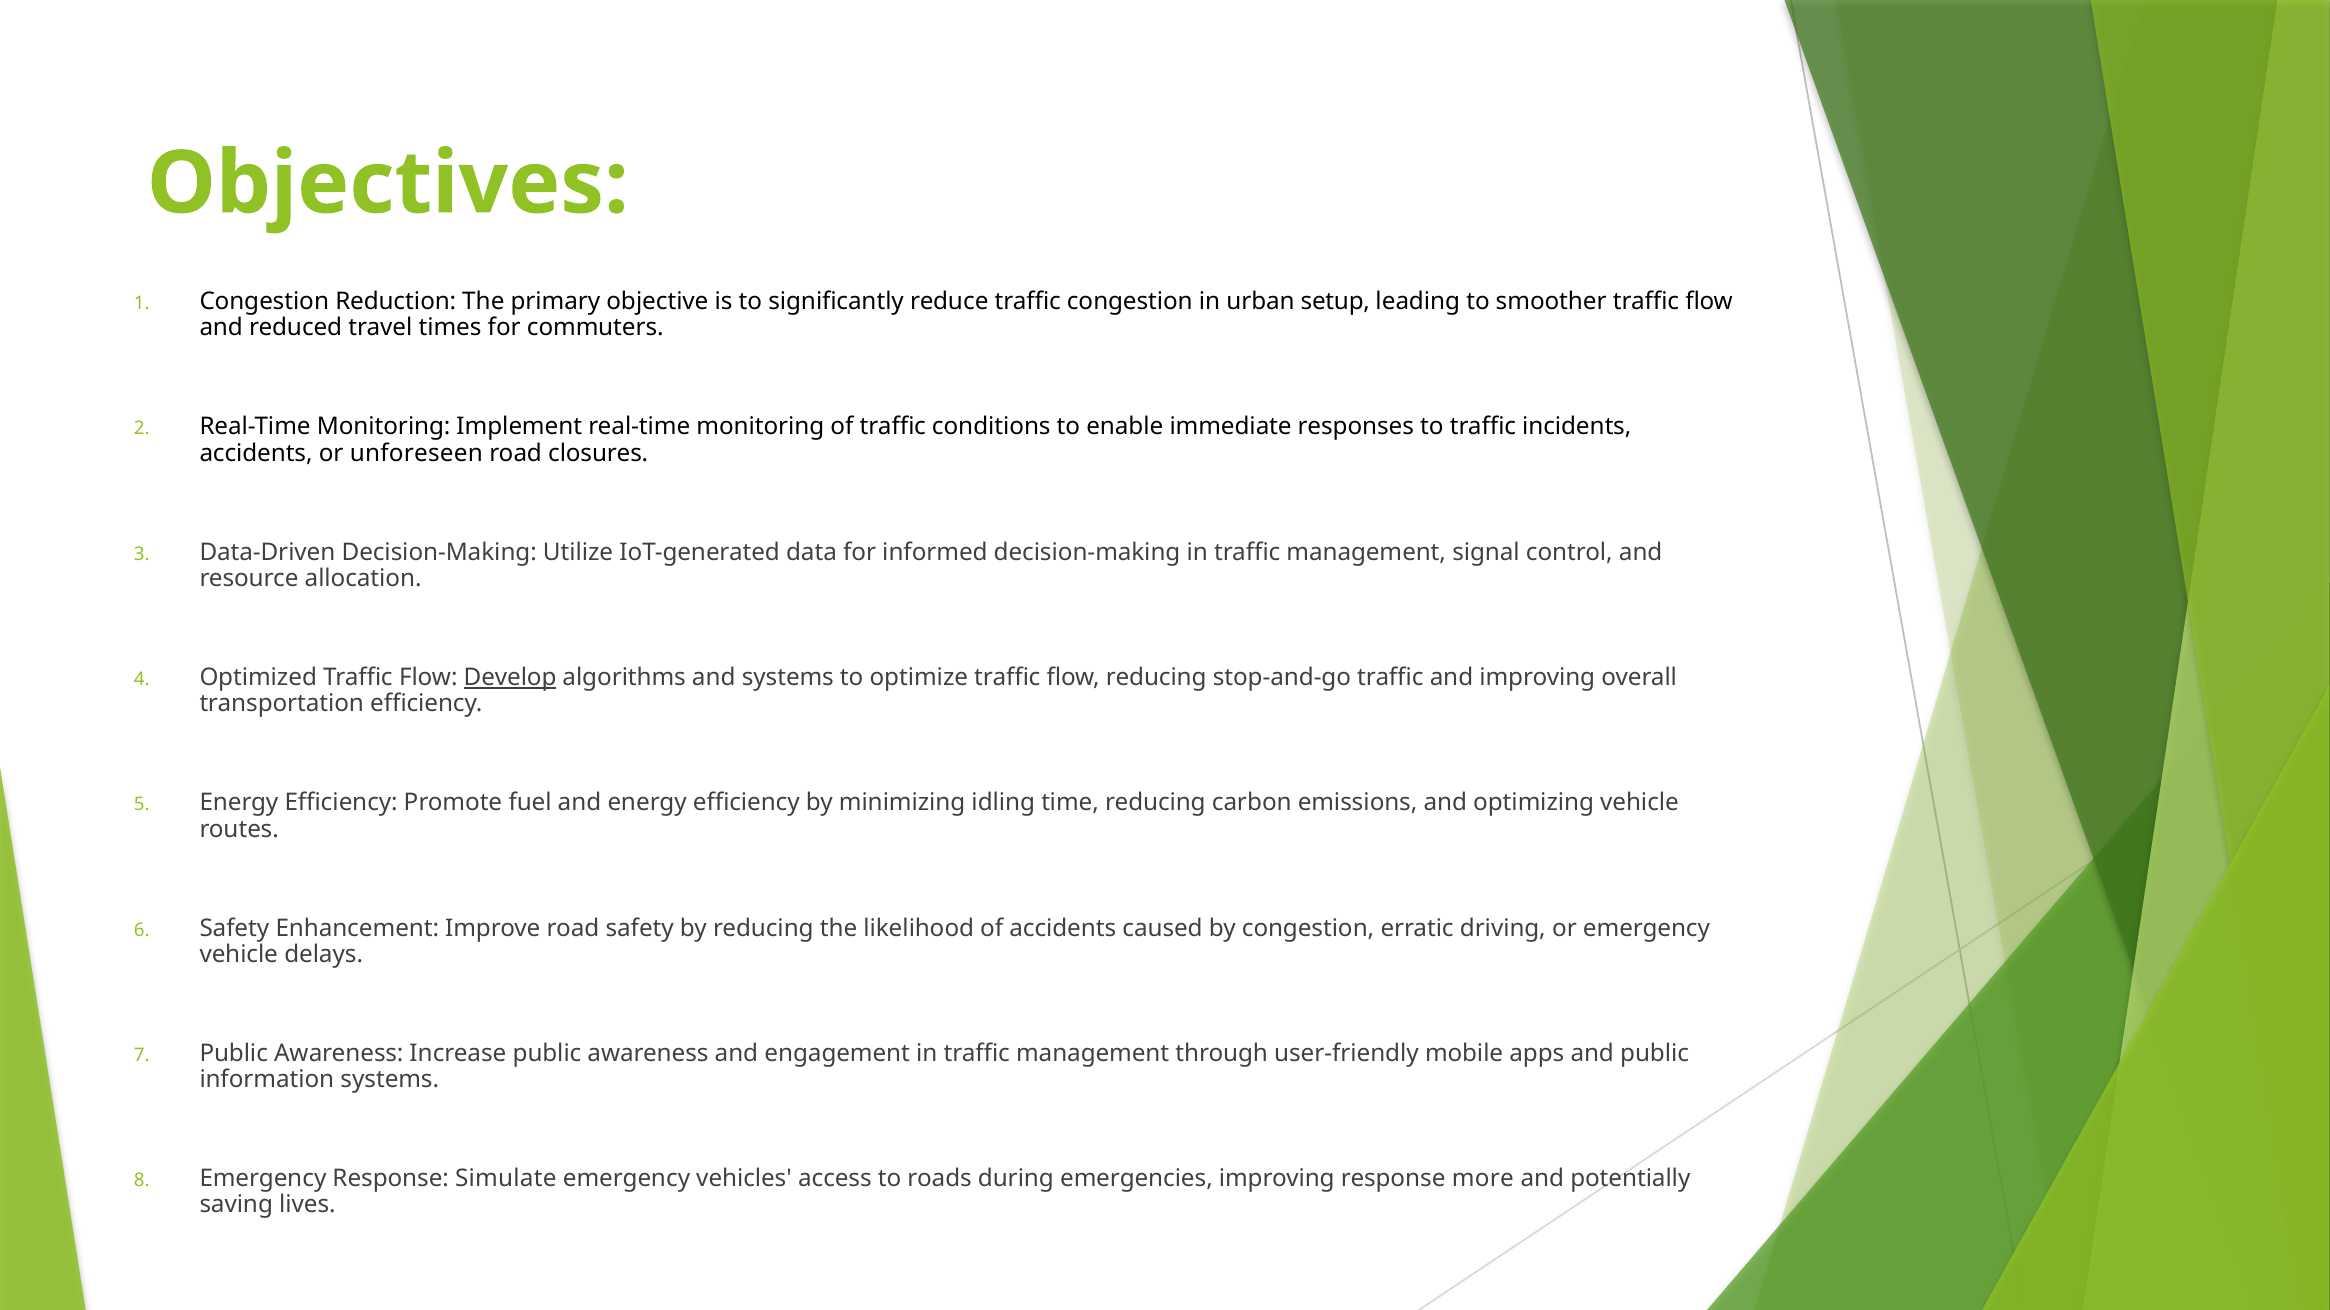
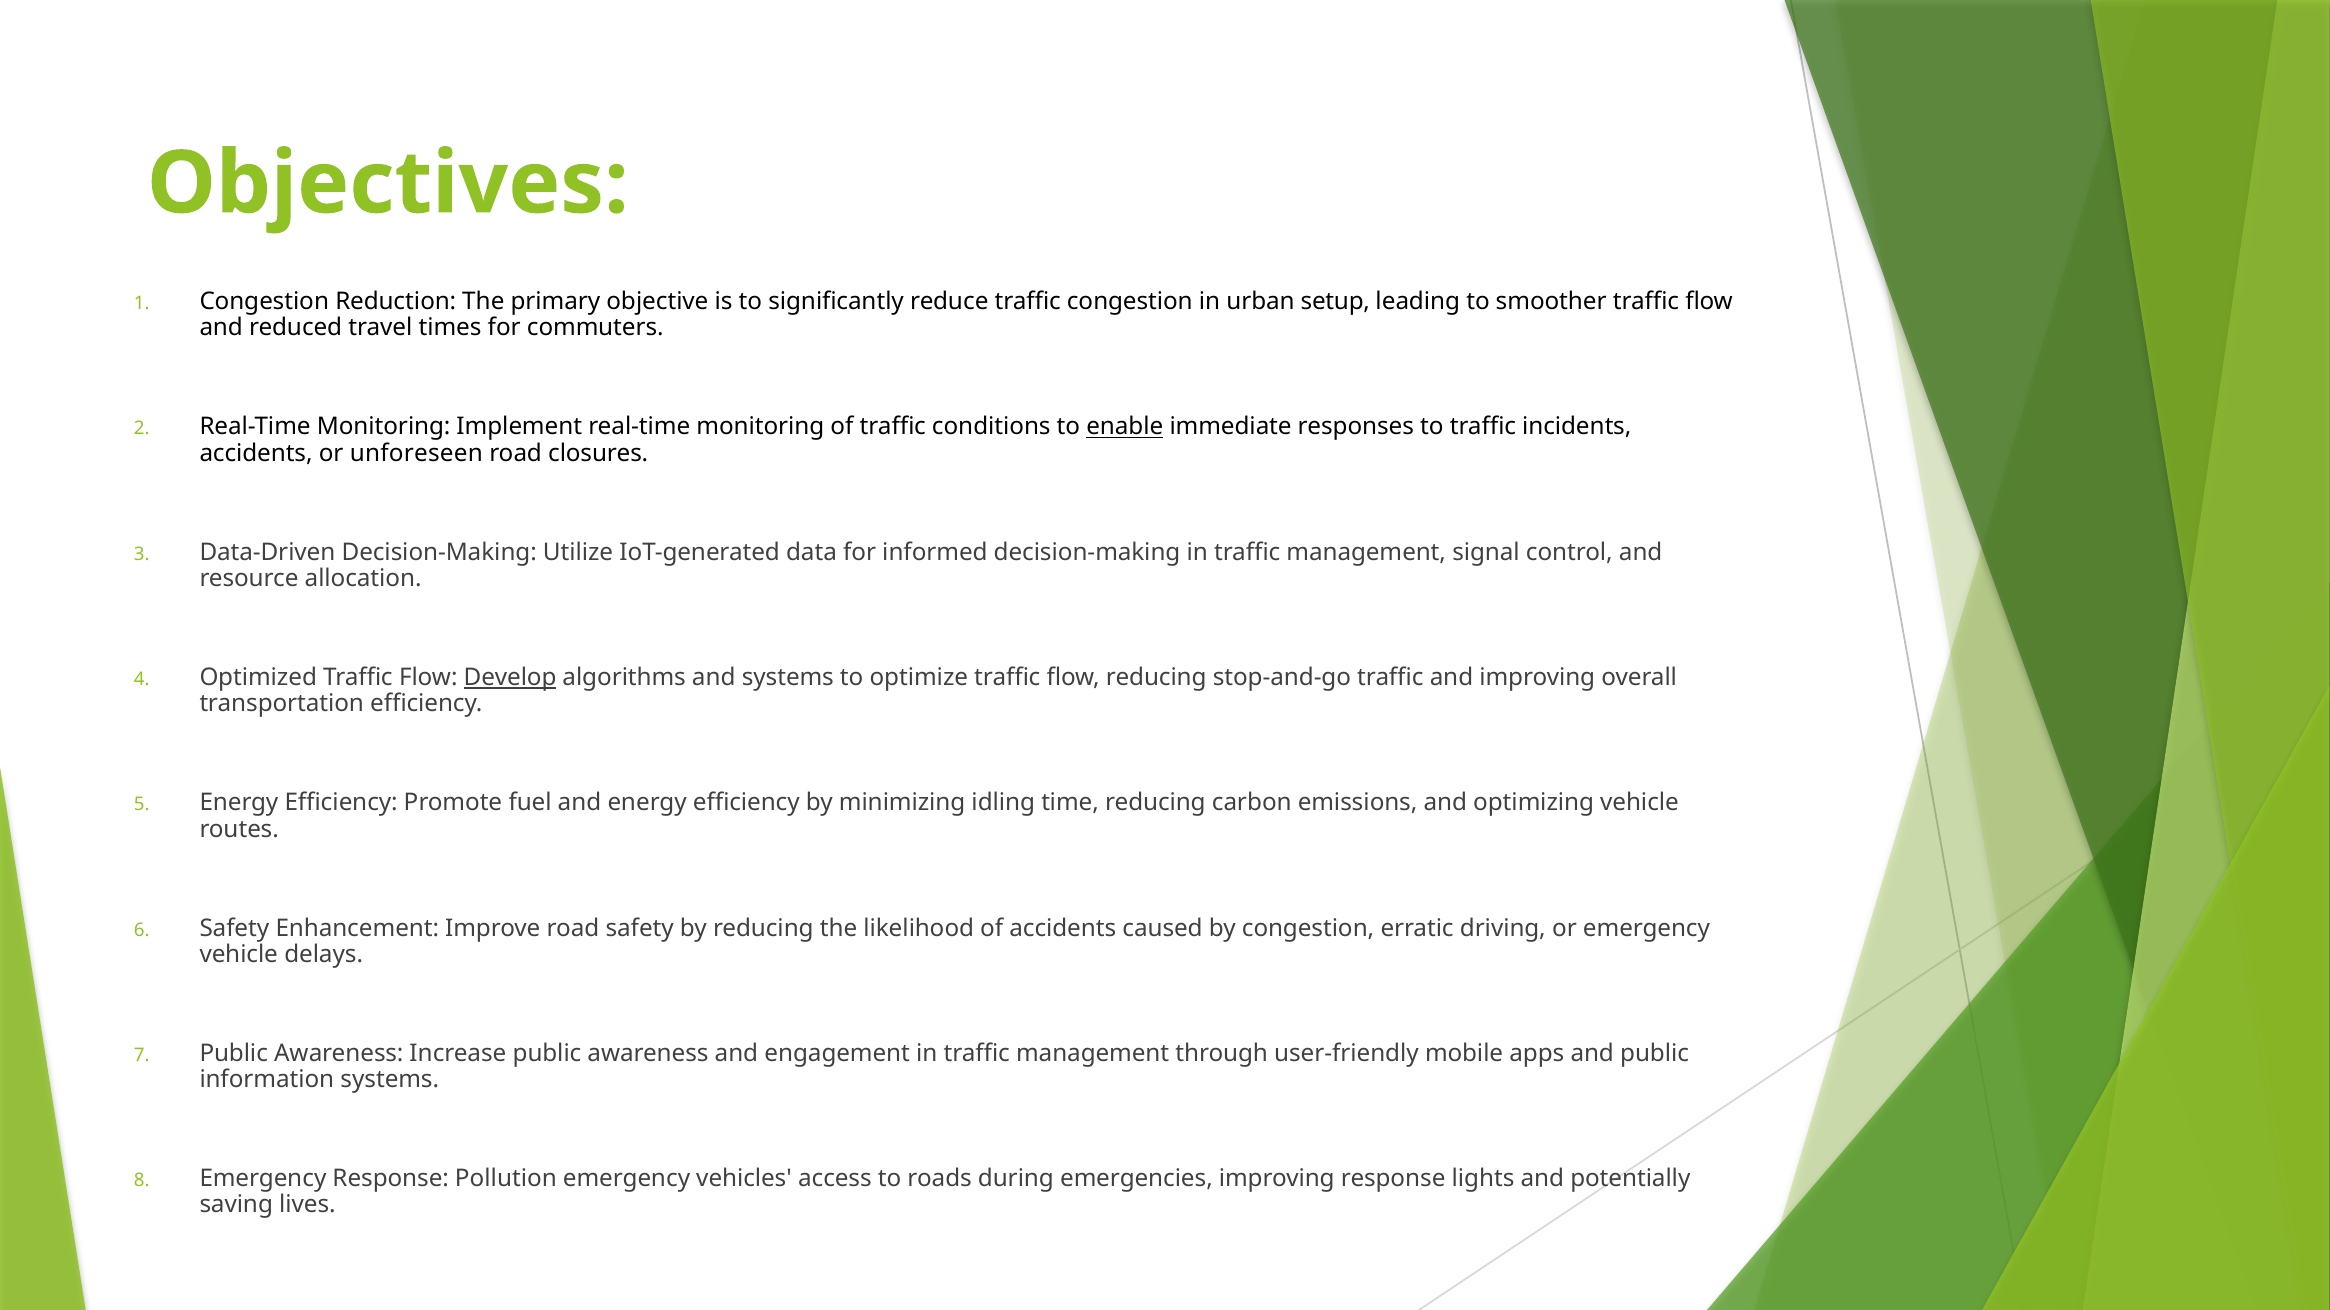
enable underline: none -> present
Simulate: Simulate -> Pollution
more: more -> lights
